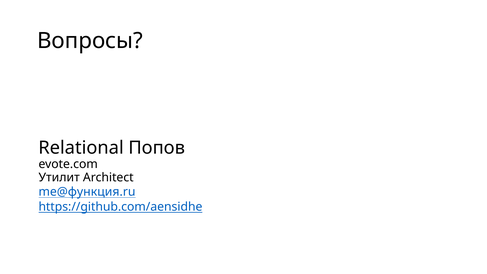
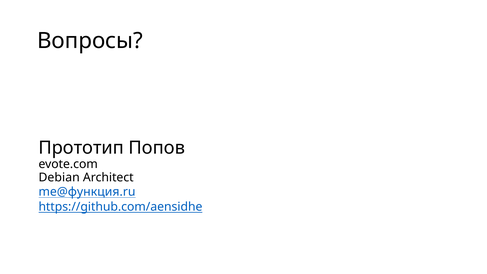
Relational: Relational -> Прототип
Утилит: Утилит -> Debian
